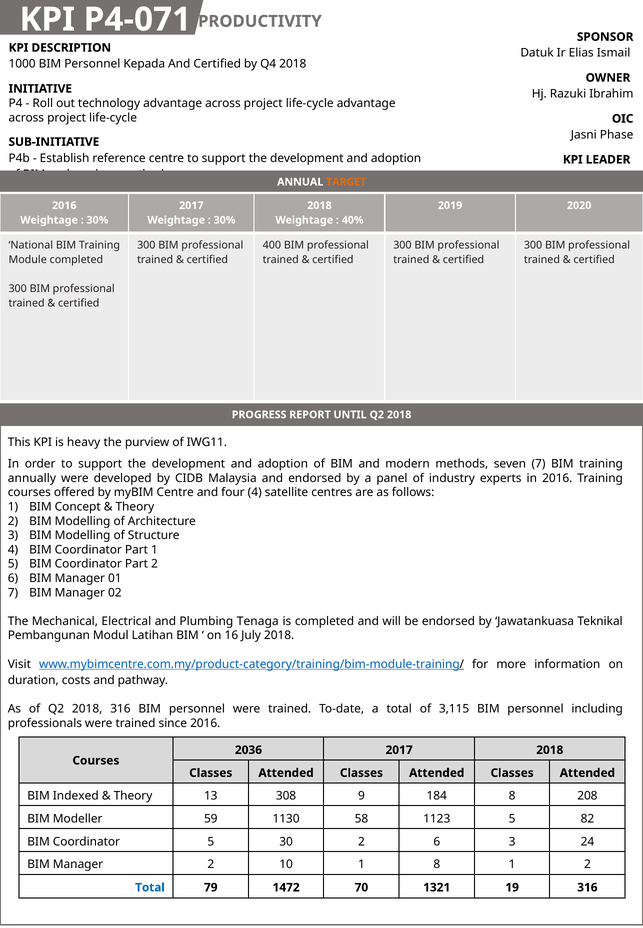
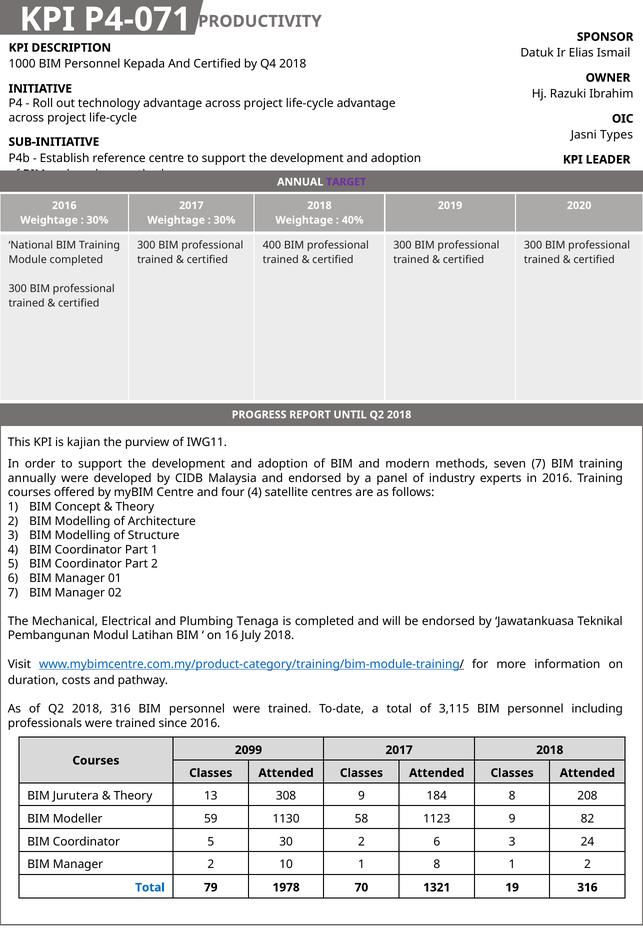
Phase: Phase -> Types
TARGET colour: orange -> purple
heavy: heavy -> kajian
2036: 2036 -> 2099
Indexed: Indexed -> Jurutera
1123 5: 5 -> 9
1472: 1472 -> 1978
